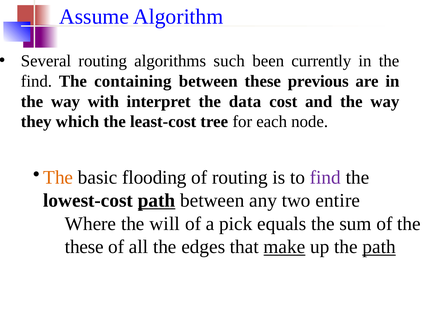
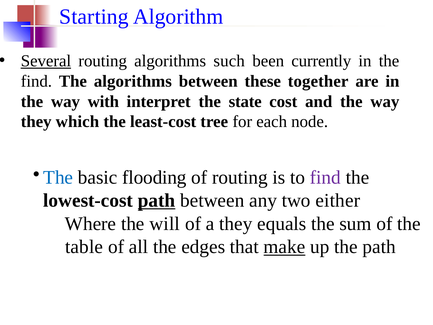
Assume: Assume -> Starting
Several underline: none -> present
The containing: containing -> algorithms
previous: previous -> together
data: data -> state
The at (58, 177) colour: orange -> blue
entire: entire -> either
a pick: pick -> they
these at (84, 247): these -> table
path at (379, 247) underline: present -> none
